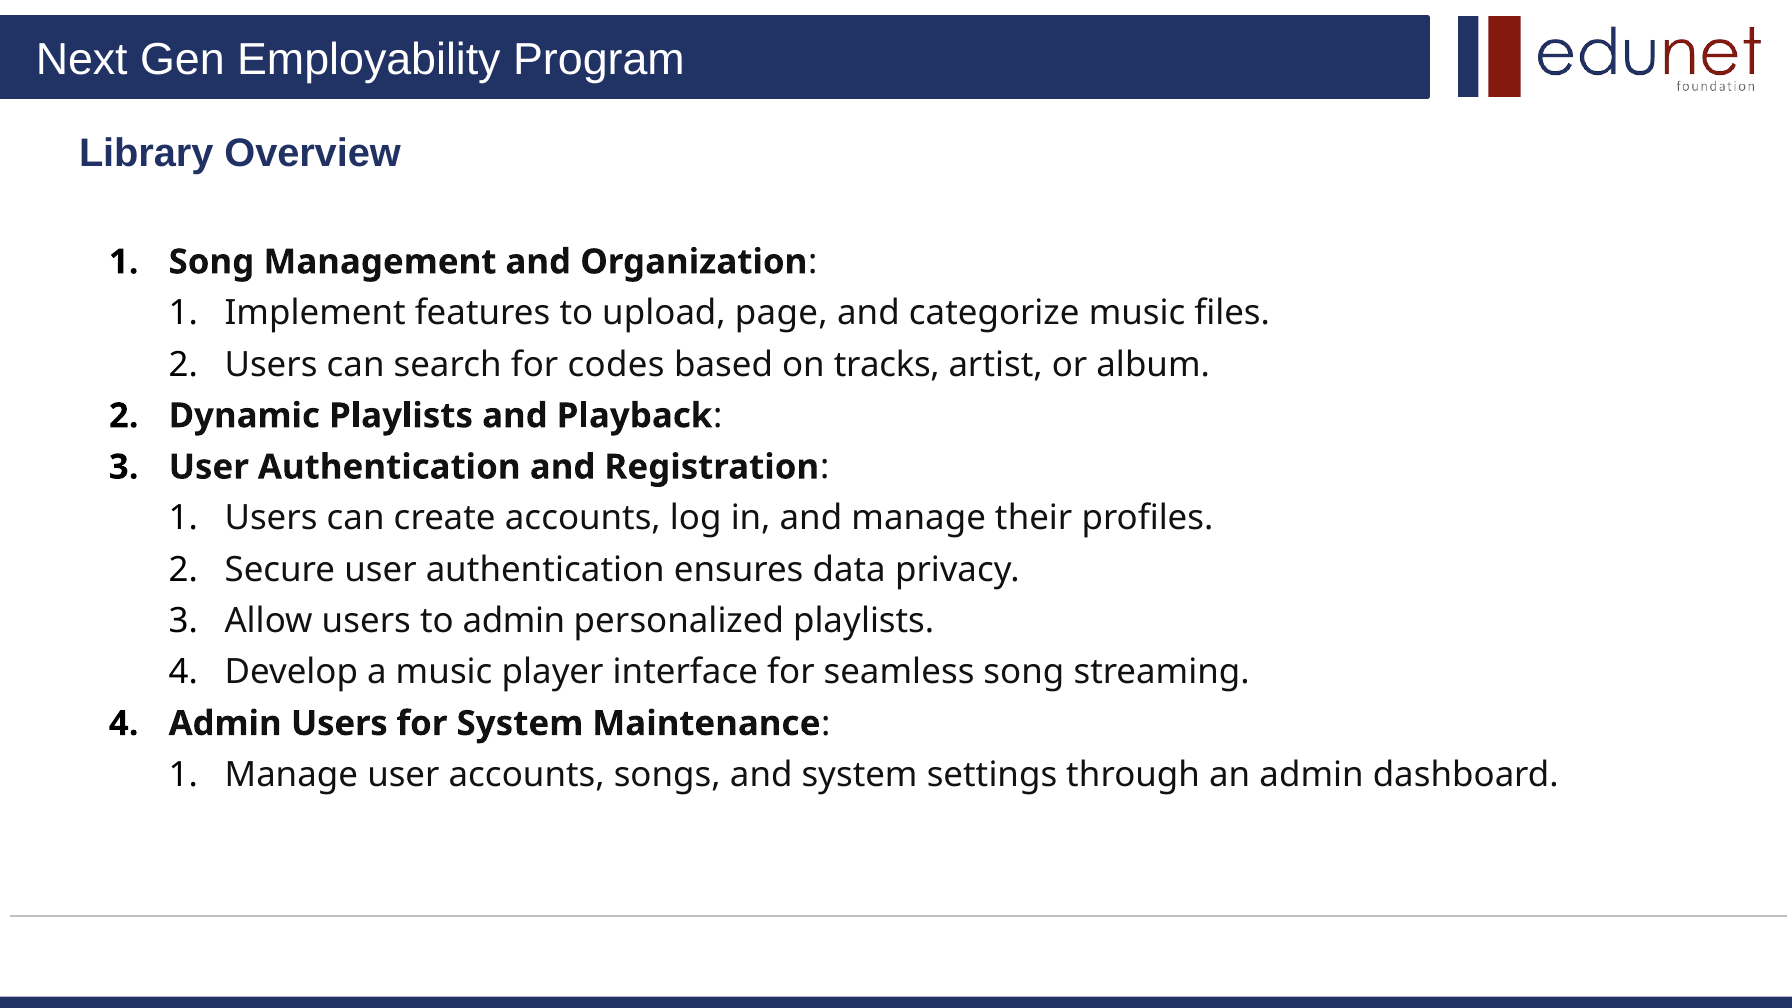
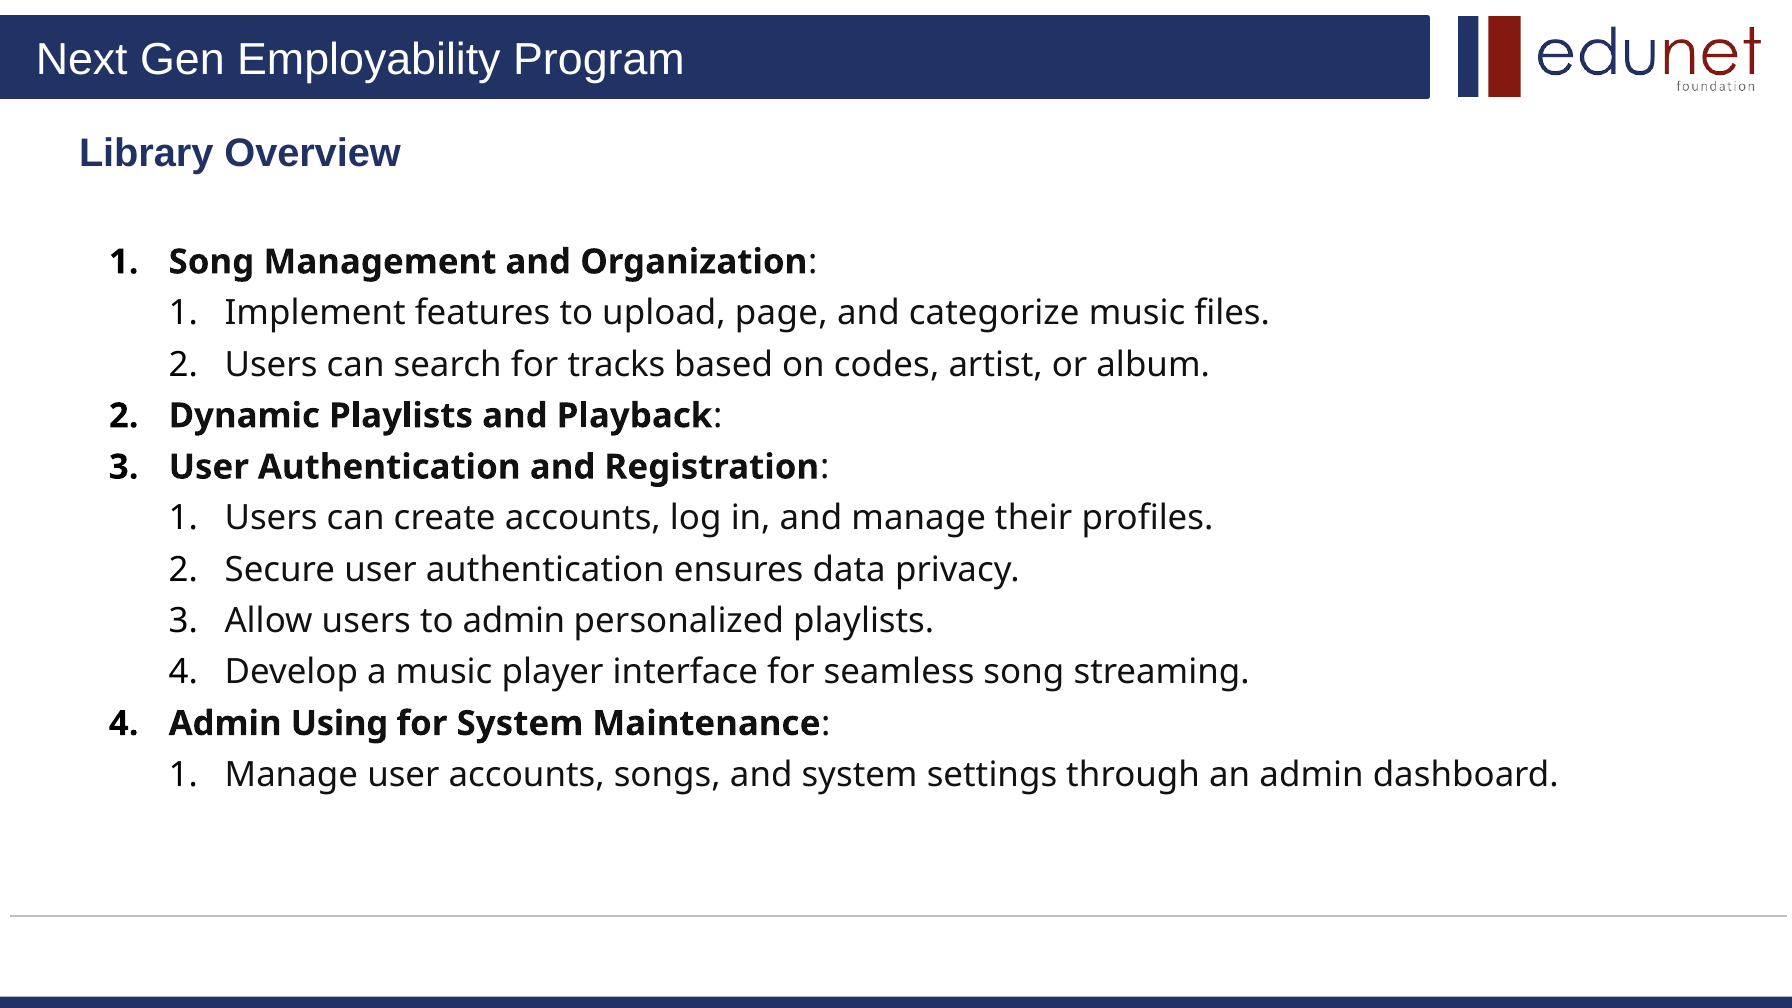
codes: codes -> tracks
tracks: tracks -> codes
Admin Users: Users -> Using
